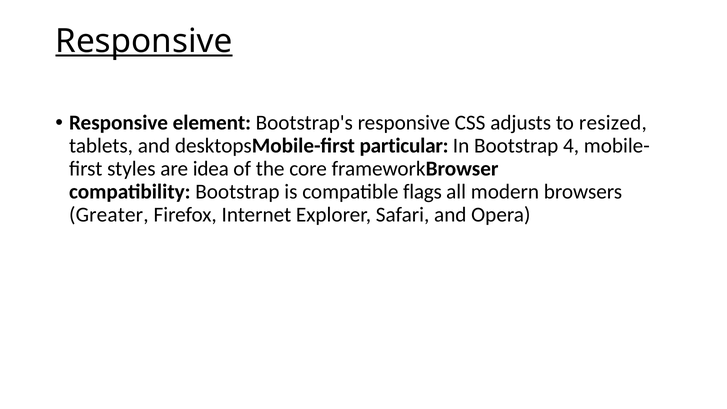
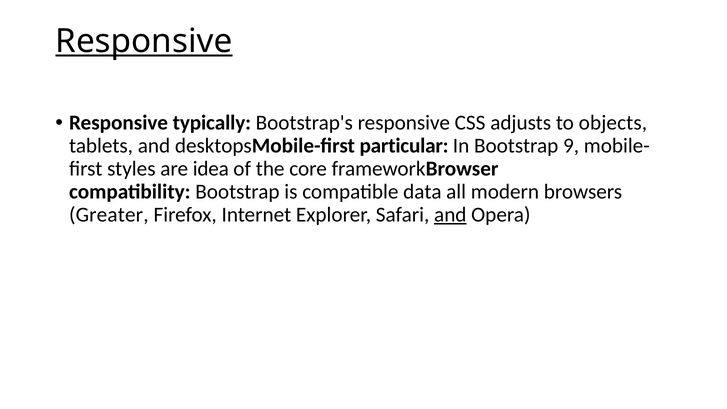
element: element -> typically
resized: resized -> objects
4: 4 -> 9
flags: flags -> data
and at (450, 215) underline: none -> present
